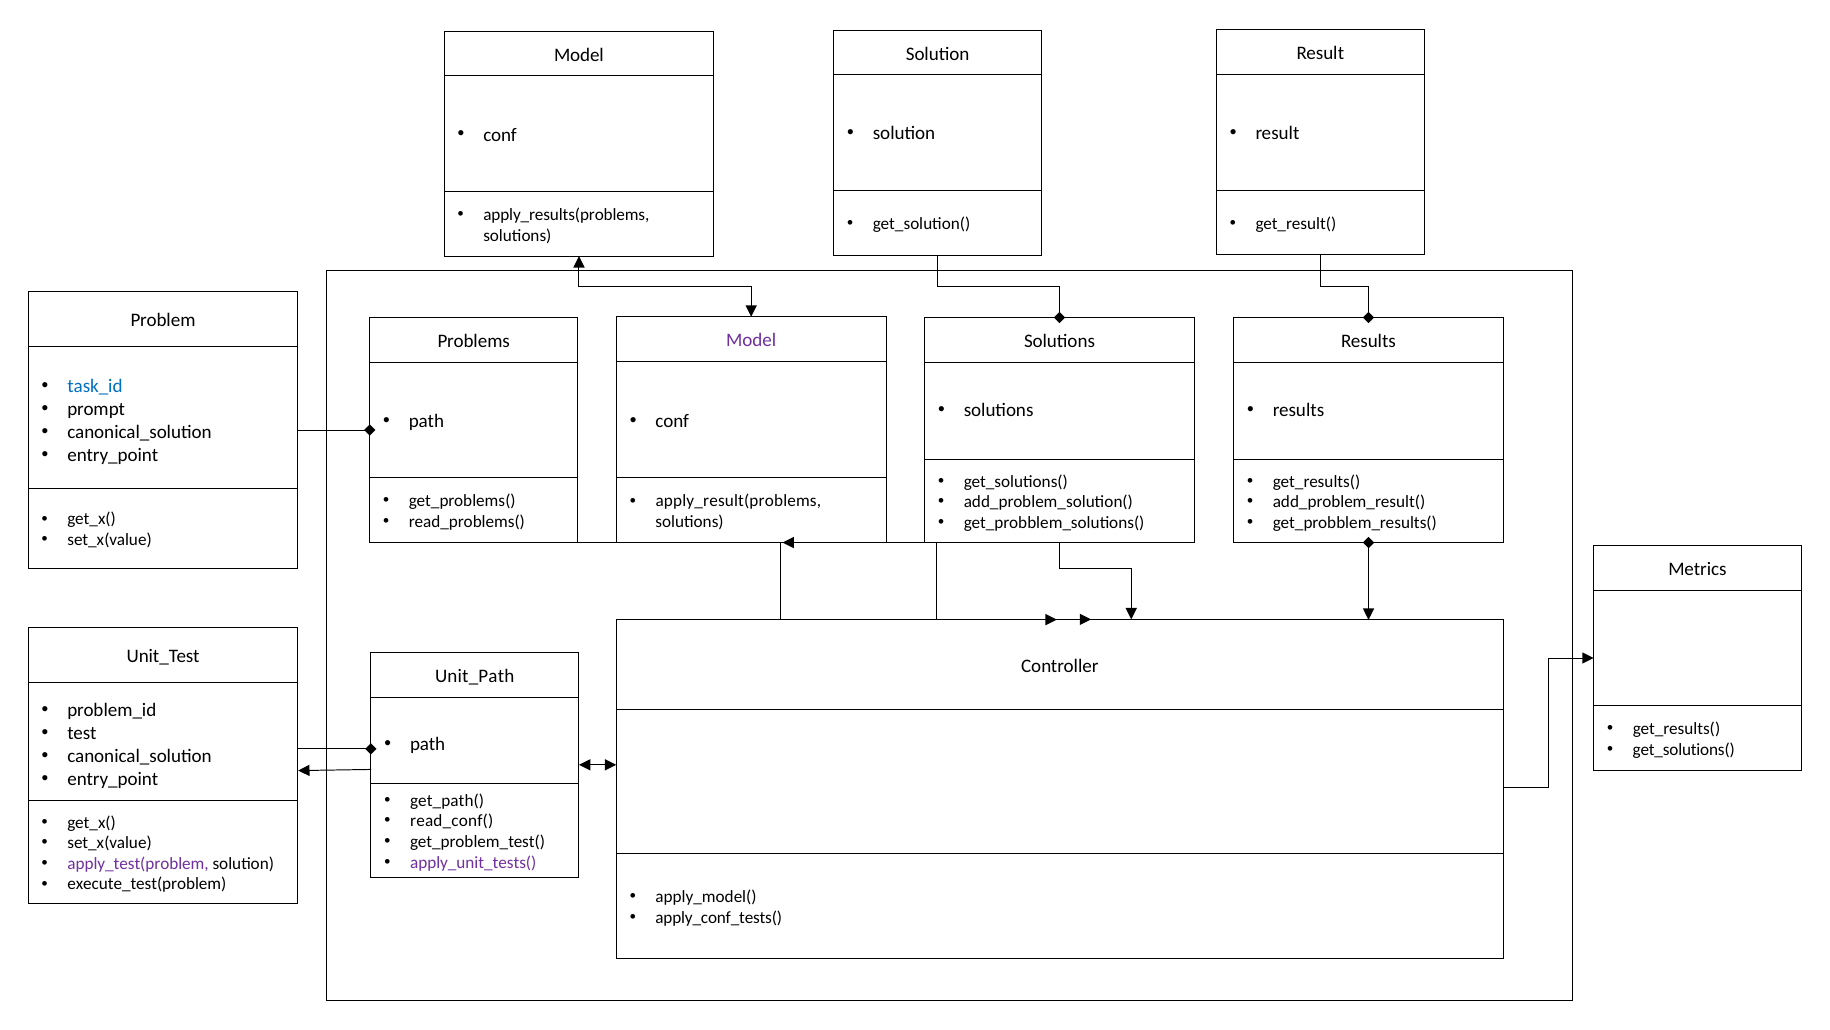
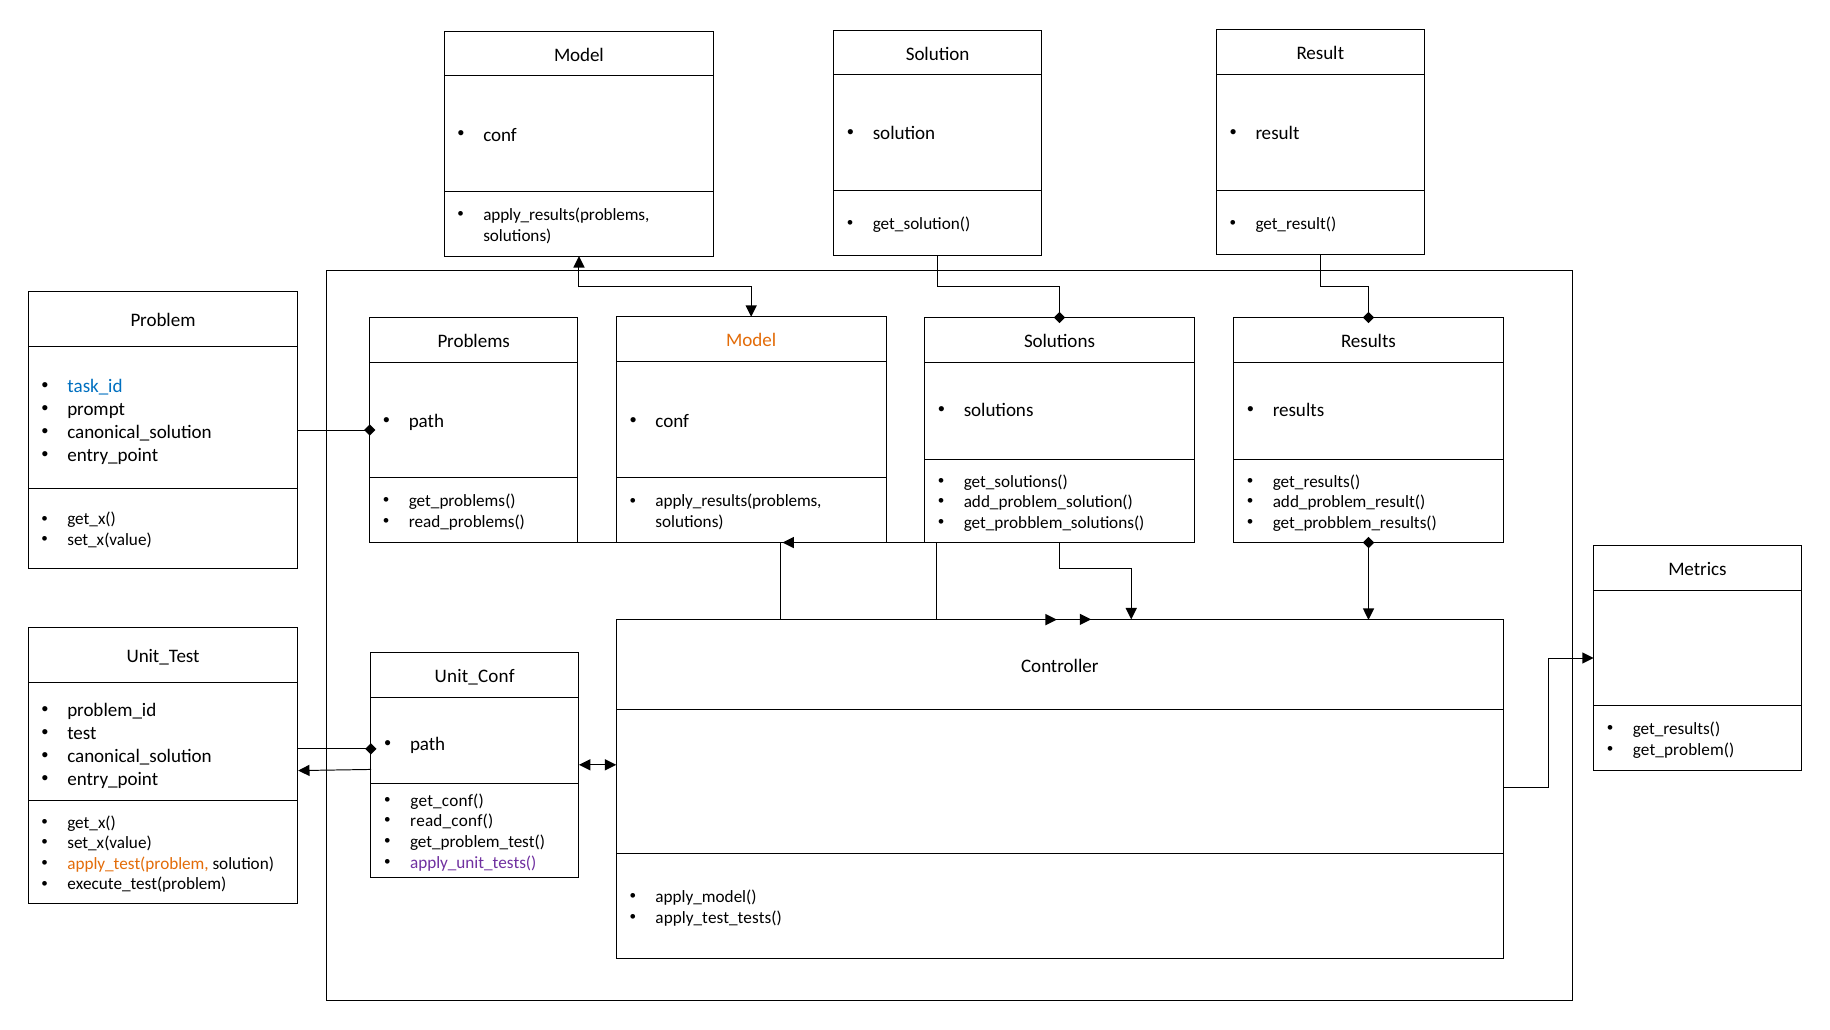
Model at (751, 340) colour: purple -> orange
apply_result(problems at (738, 501): apply_result(problems -> apply_results(problems
Unit_Path: Unit_Path -> Unit_Conf
get_solutions( at (1684, 749): get_solutions( -> get_problem(
get_path(: get_path( -> get_conf(
apply_test(problem colour: purple -> orange
apply_conf_tests(: apply_conf_tests( -> apply_test_tests(
